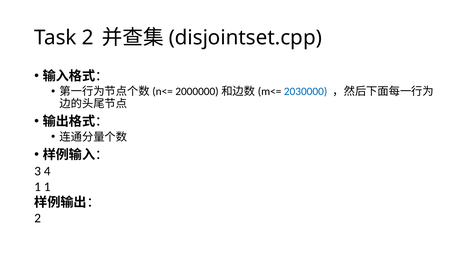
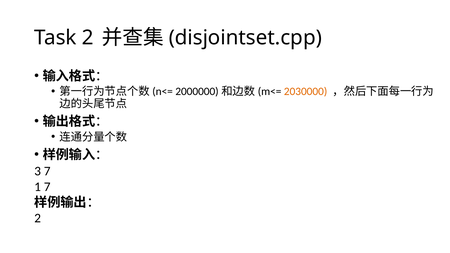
2030000 colour: blue -> orange
3 4: 4 -> 7
1 1: 1 -> 7
